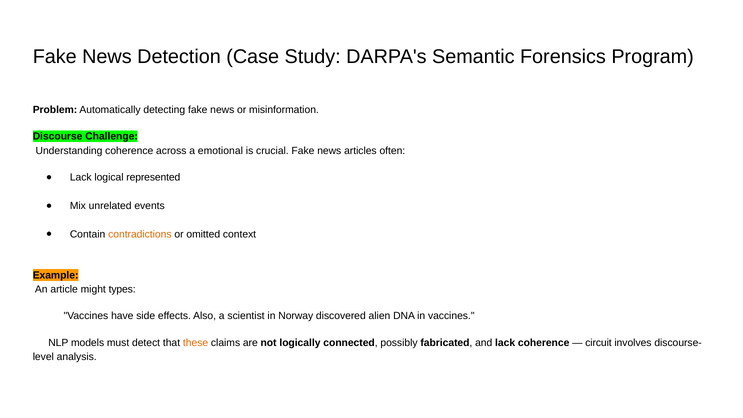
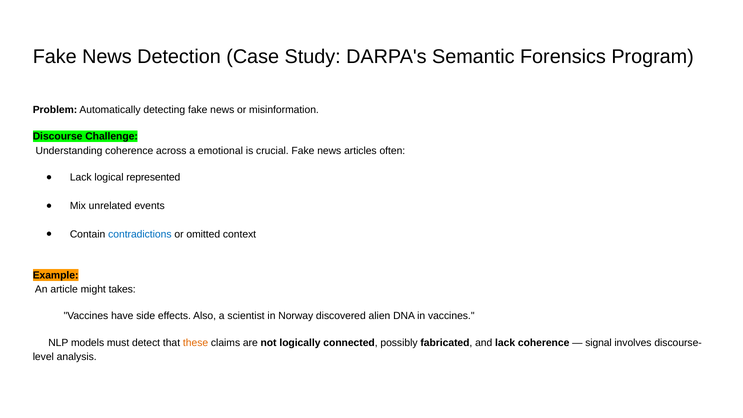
contradictions colour: orange -> blue
types: types -> takes
circuit: circuit -> signal
